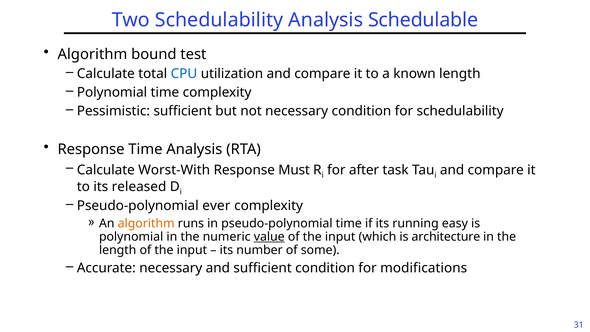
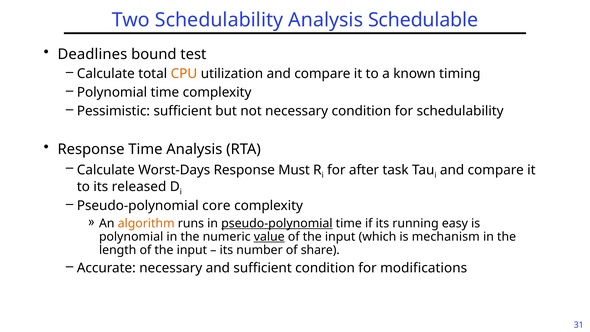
Algorithm at (92, 54): Algorithm -> Deadlines
CPU colour: blue -> orange
known length: length -> timing
Worst-With: Worst-With -> Worst-Days
ever: ever -> core
pseudo-polynomial at (277, 223) underline: none -> present
architecture: architecture -> mechanism
some: some -> share
